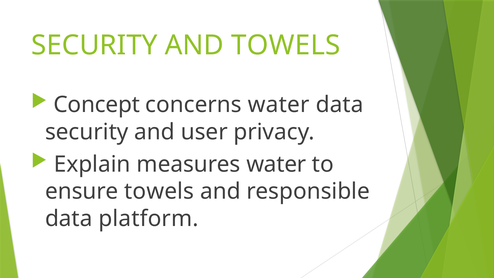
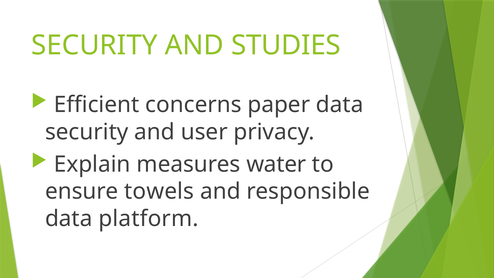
AND TOWELS: TOWELS -> STUDIES
Concept: Concept -> Efficient
concerns water: water -> paper
